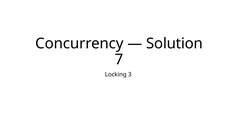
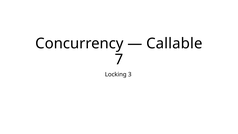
Solution: Solution -> Callable
